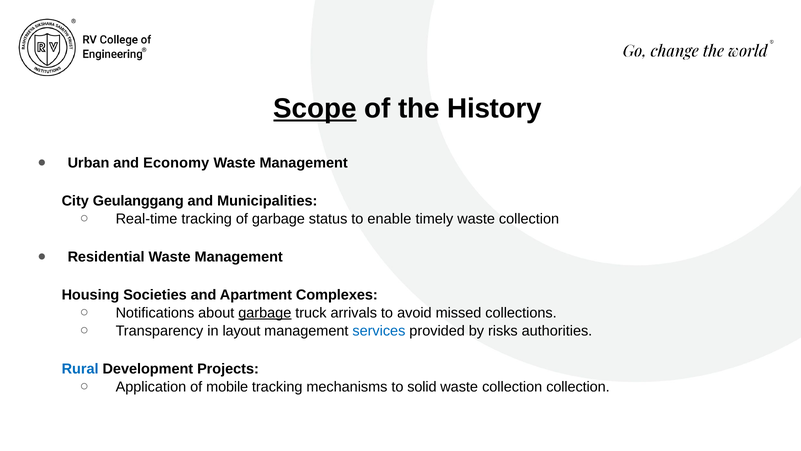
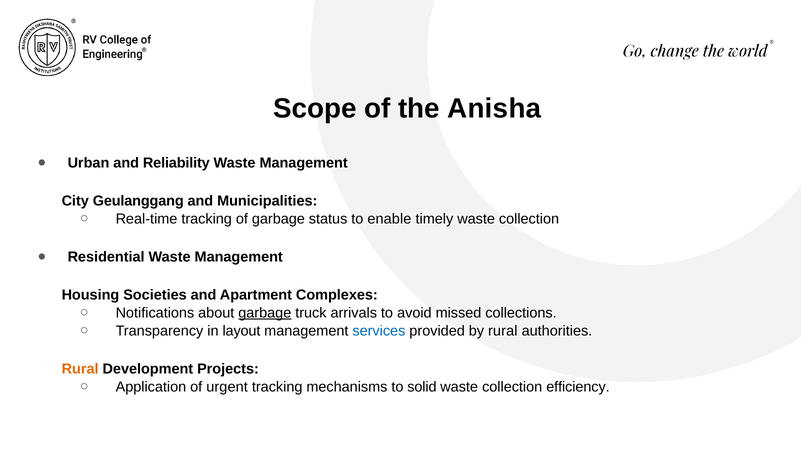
Scope underline: present -> none
History: History -> Anisha
Economy: Economy -> Reliability
by risks: risks -> rural
Rural at (80, 368) colour: blue -> orange
mobile: mobile -> urgent
collection collection: collection -> efficiency
